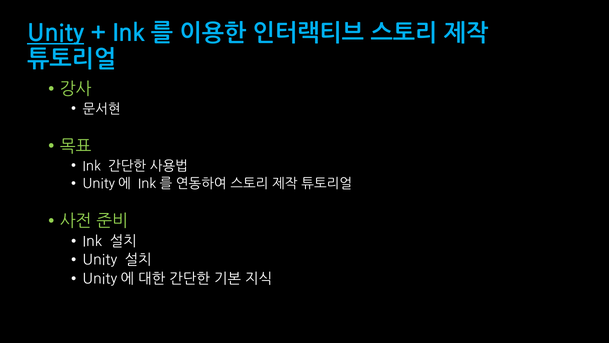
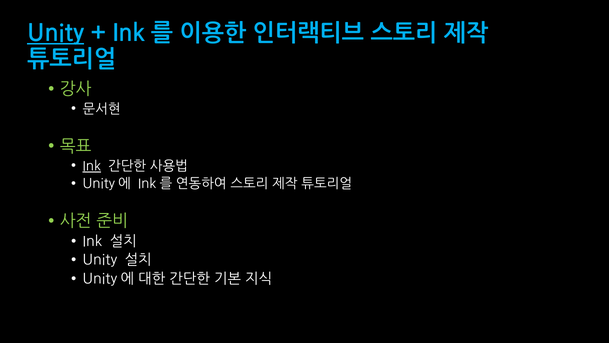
Ink at (92, 166) underline: none -> present
